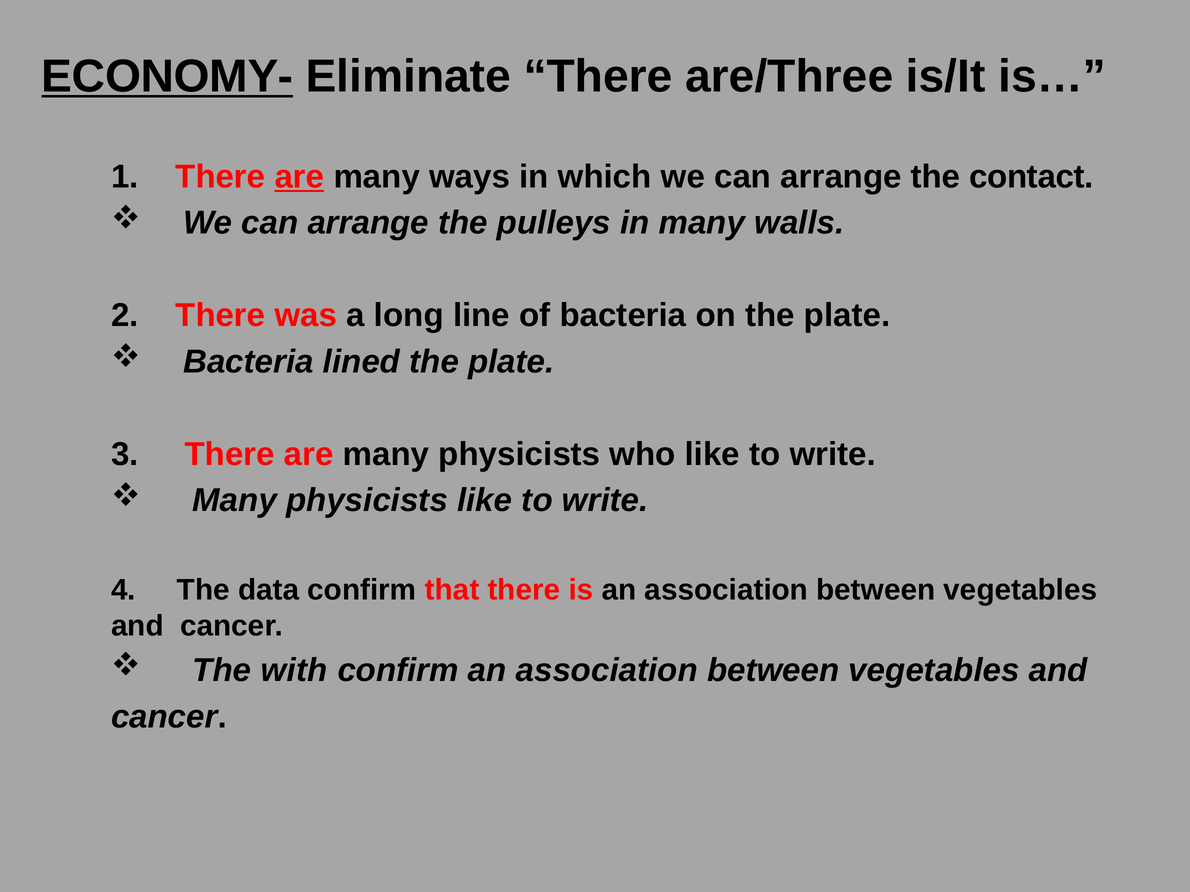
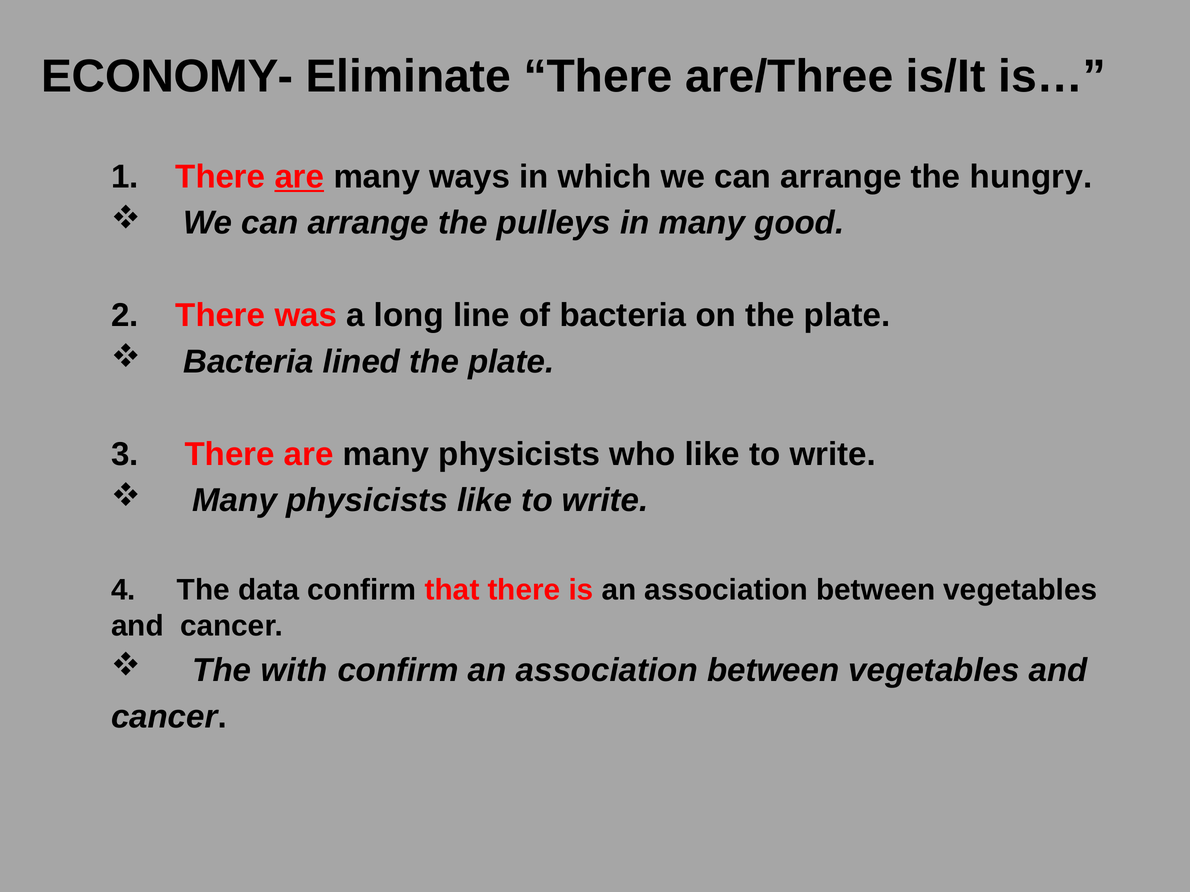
ECONOMY- underline: present -> none
contact: contact -> hungry
walls: walls -> good
